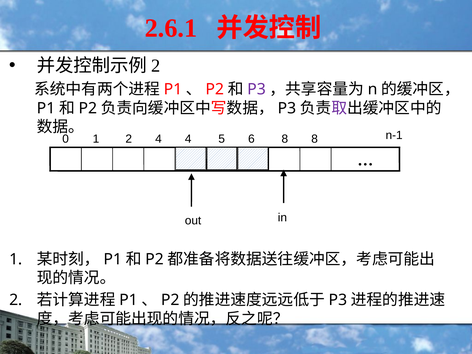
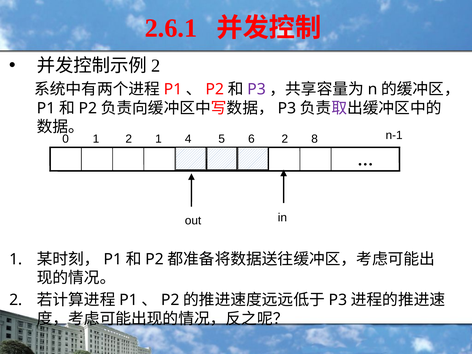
2 4: 4 -> 1
6 8: 8 -> 2
